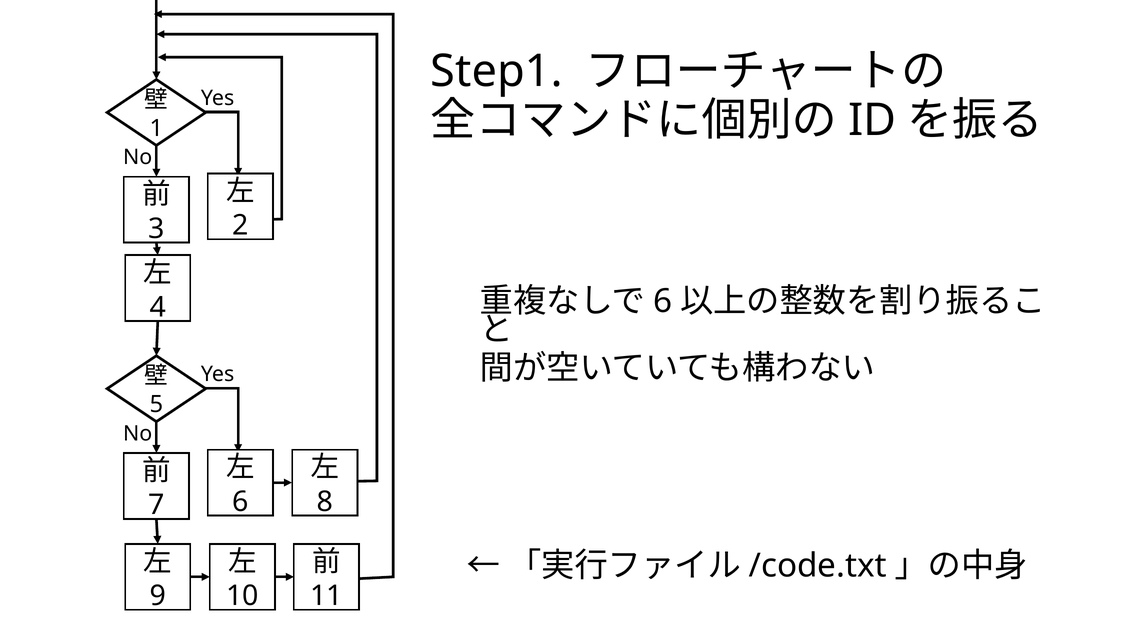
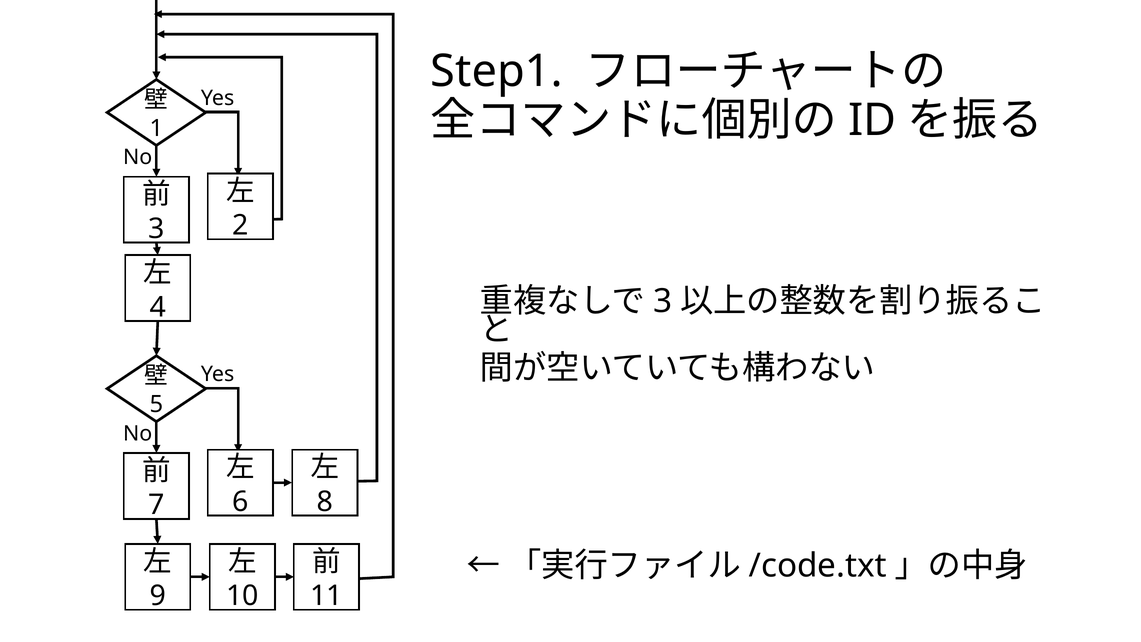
6 at (663, 301): 6 -> 3
